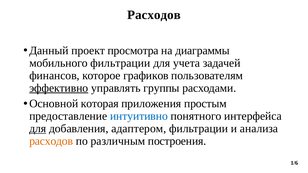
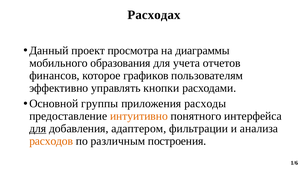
Расходов at (154, 15): Расходов -> Расходах
мобильного фильтрации: фильтрации -> образования
задачей: задачей -> отчетов
эффективно underline: present -> none
группы: группы -> кнопки
которая: которая -> группы
простым: простым -> расходы
интуитивно colour: blue -> orange
